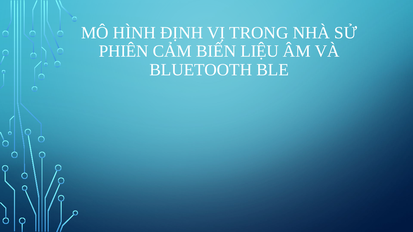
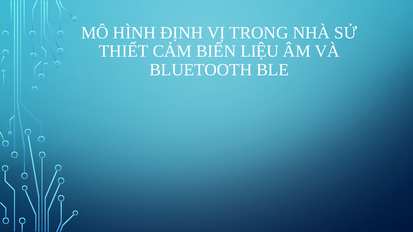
PHIÊN: PHIÊN -> THIẾT
